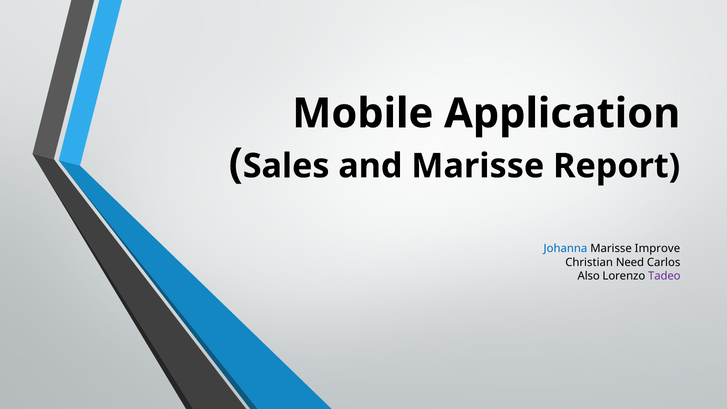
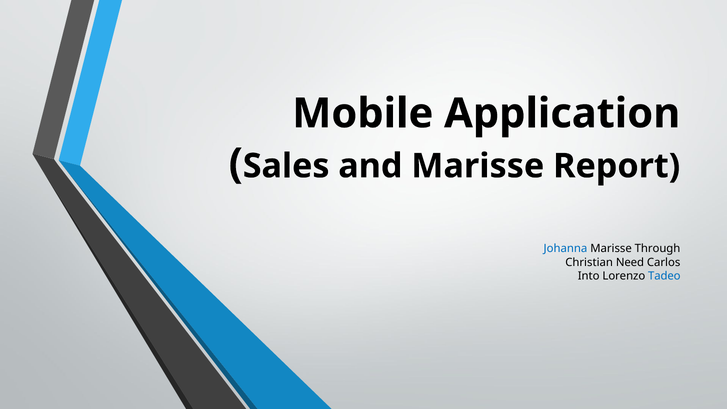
Improve: Improve -> Through
Also: Also -> Into
Tadeo colour: purple -> blue
